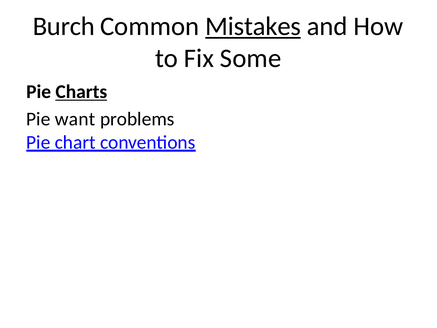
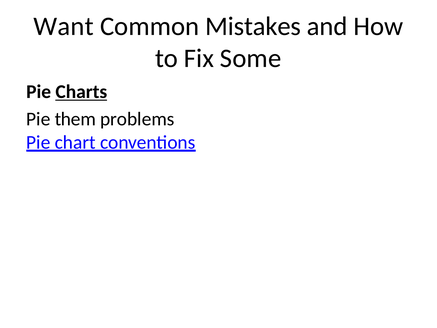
Burch: Burch -> Want
Mistakes underline: present -> none
want: want -> them
